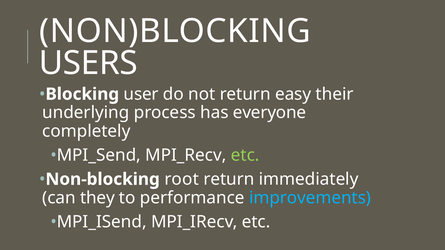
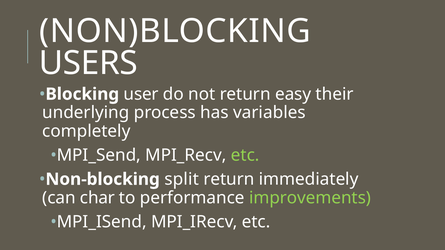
everyone: everyone -> variables
root: root -> split
they: they -> char
improvements colour: light blue -> light green
